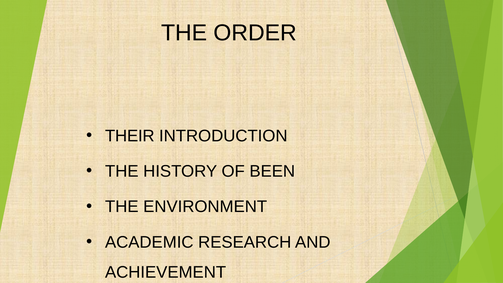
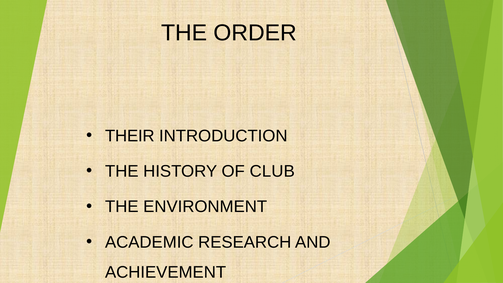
BEEN: BEEN -> CLUB
